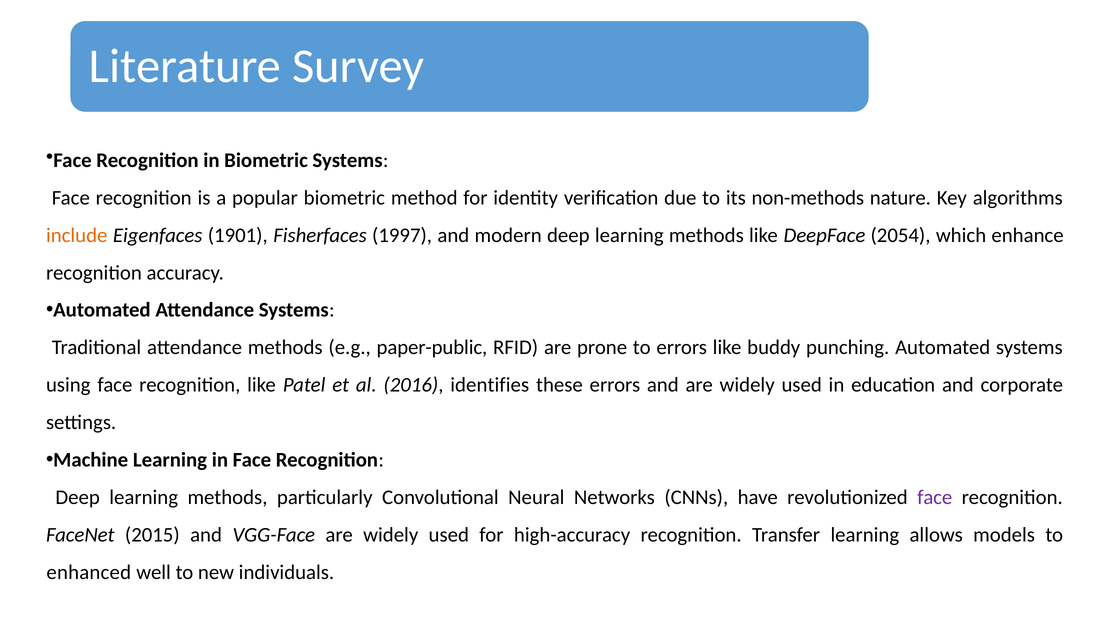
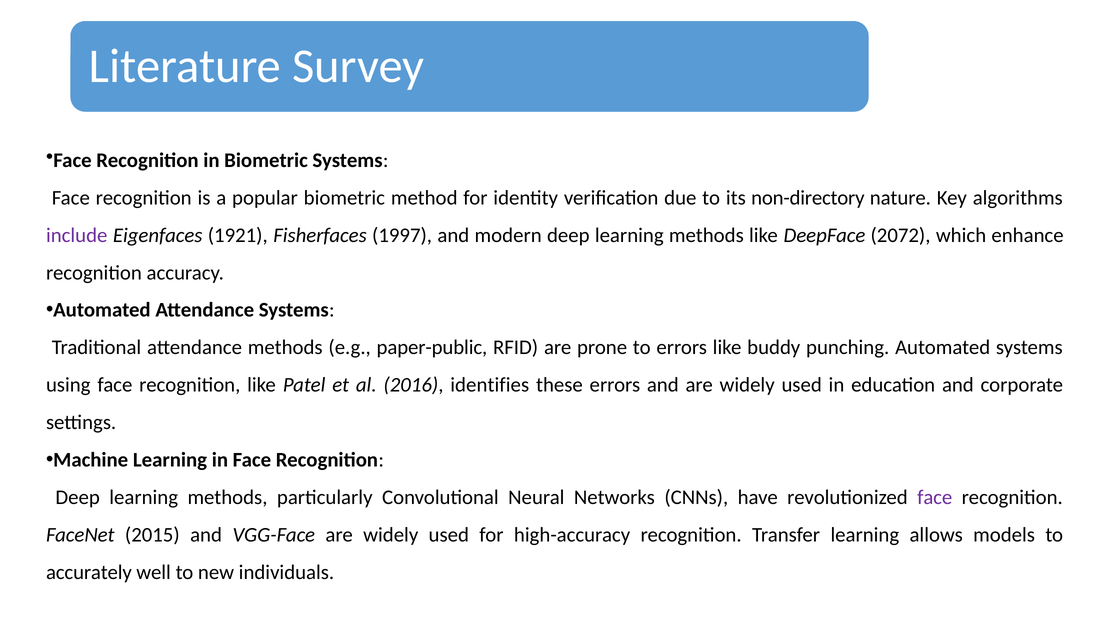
non-methods: non-methods -> non-directory
include colour: orange -> purple
1901: 1901 -> 1921
2054: 2054 -> 2072
enhanced: enhanced -> accurately
